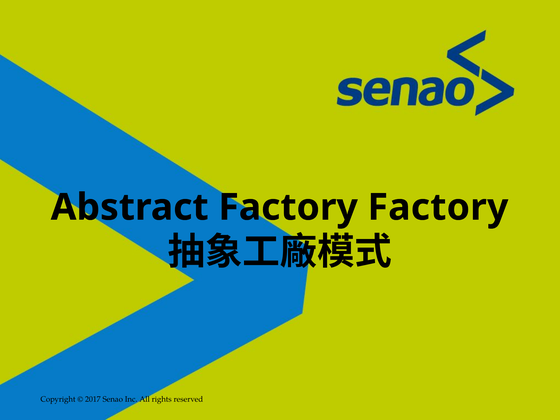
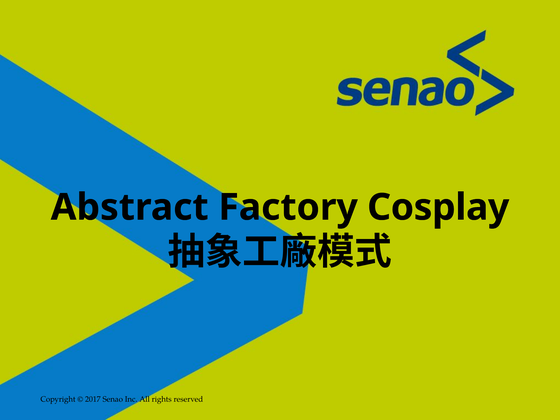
Factory Factory: Factory -> Cosplay
